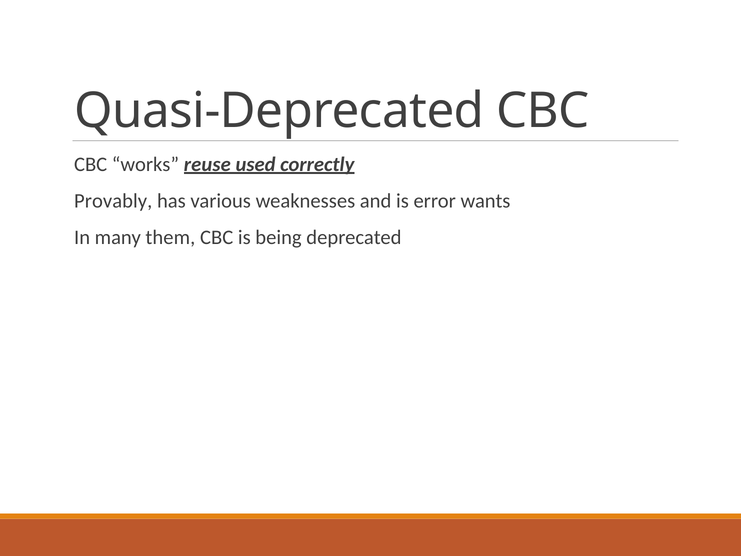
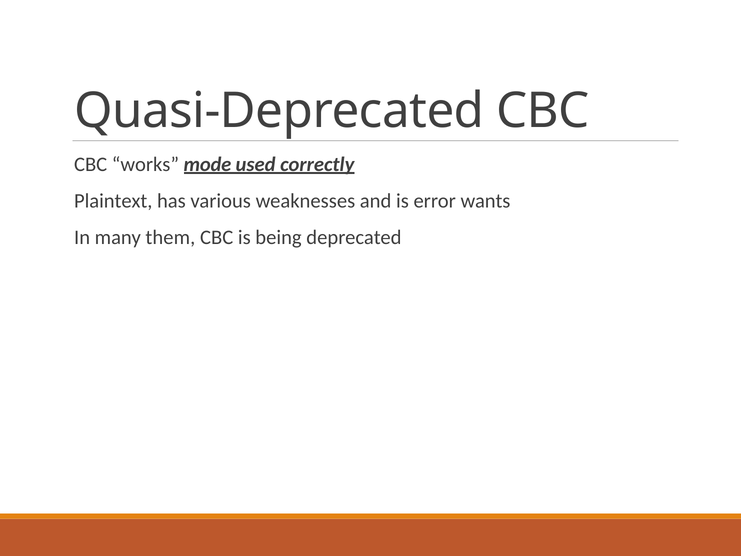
reuse: reuse -> mode
Provably: Provably -> Plaintext
